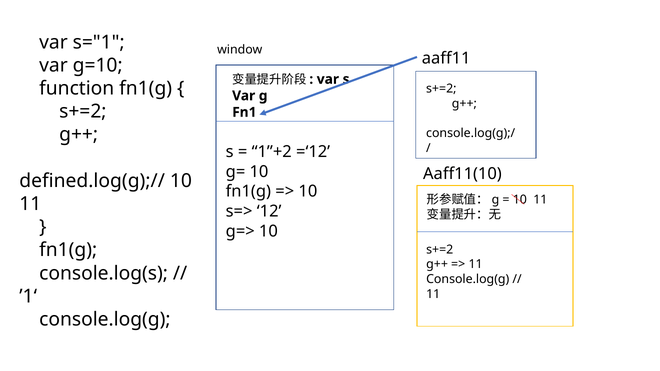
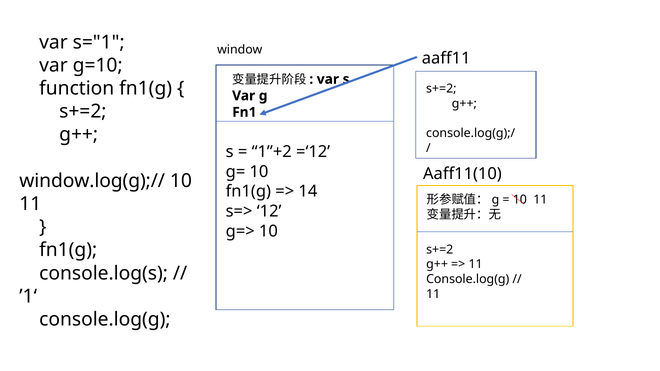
defined.log(g);//: defined.log(g);// -> window.log(g);//
10 at (308, 192): 10 -> 14
